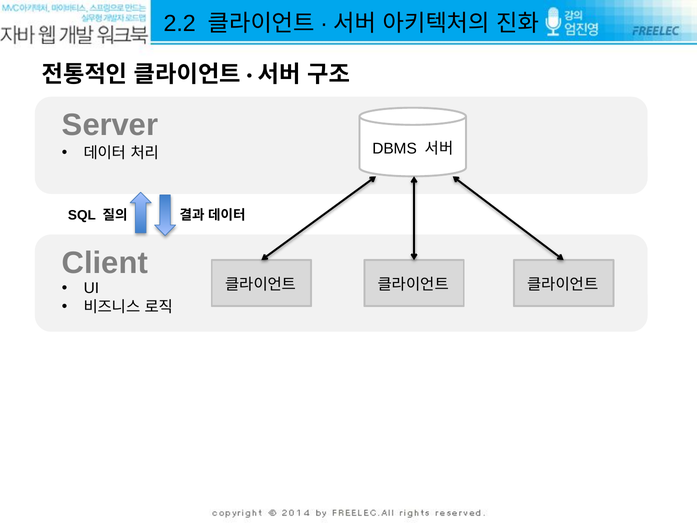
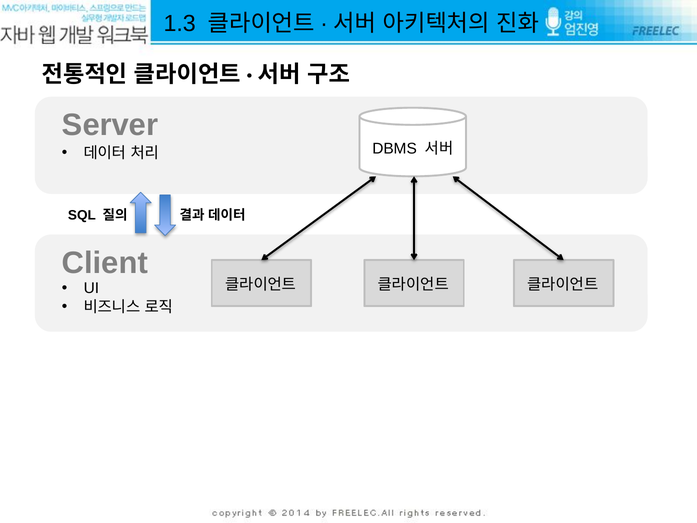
2.2: 2.2 -> 1.3
